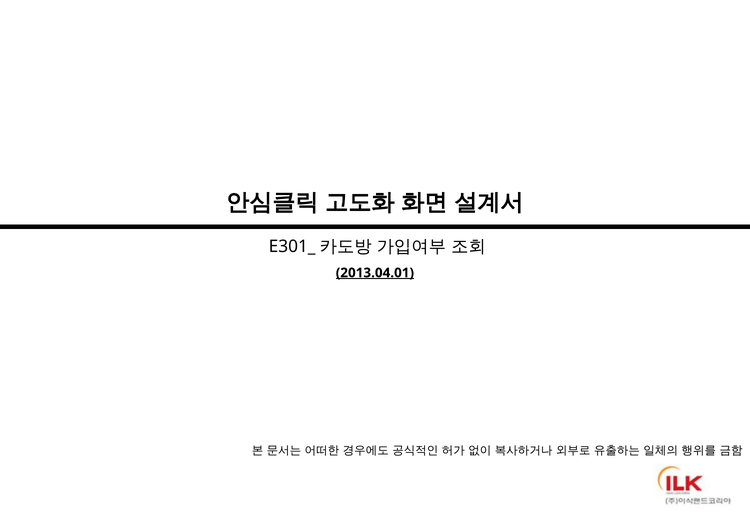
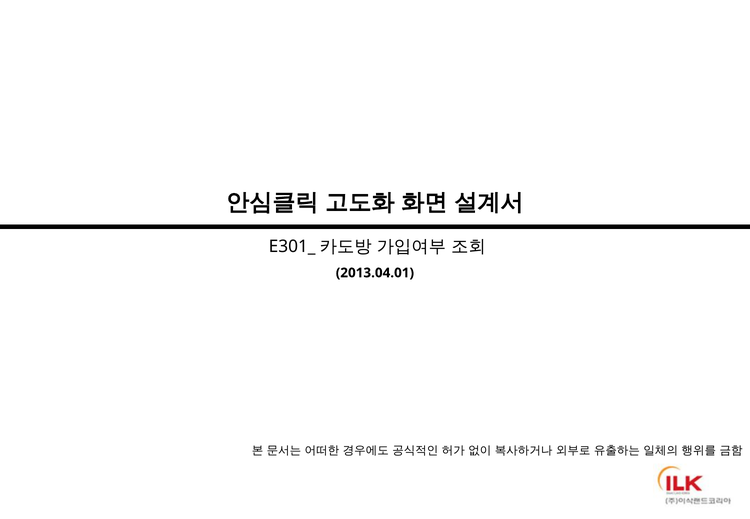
2013.04.01 underline: present -> none
